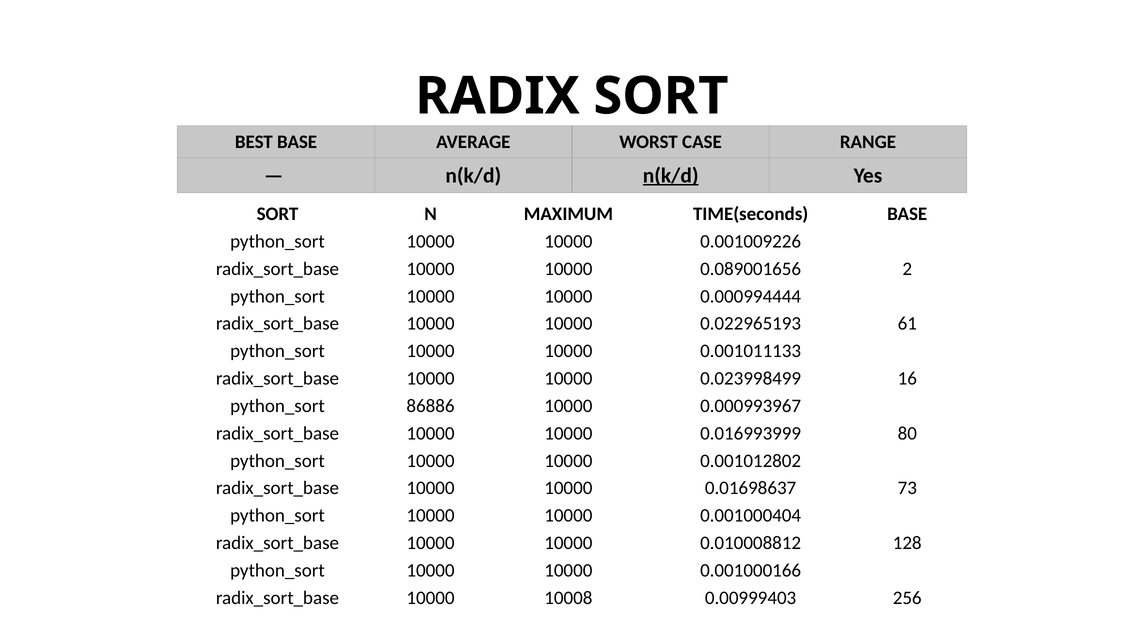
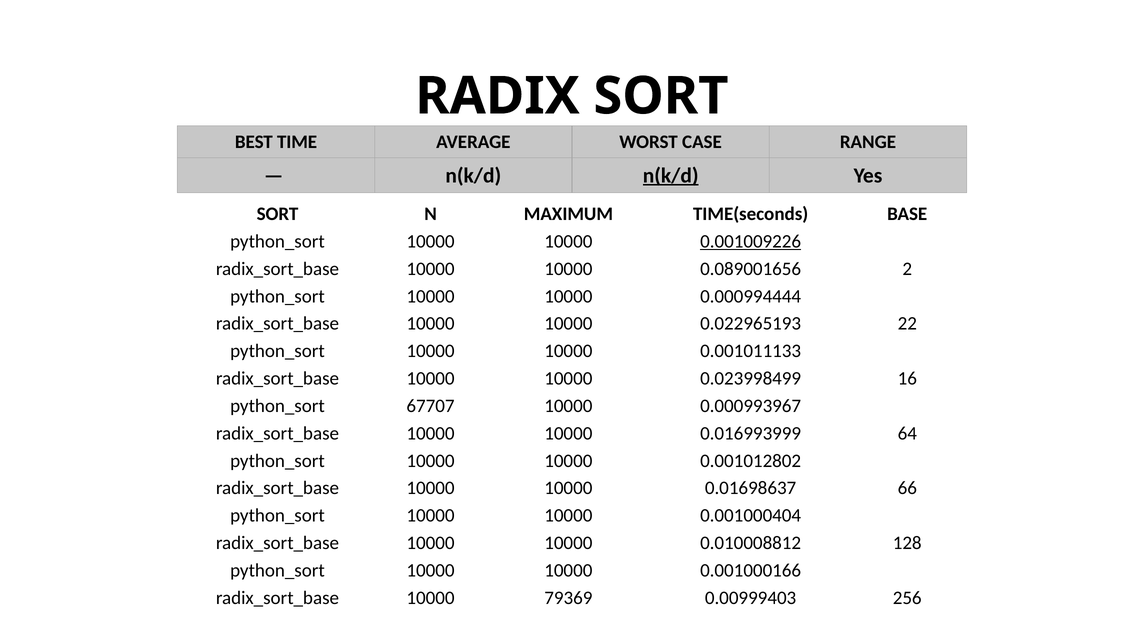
BEST BASE: BASE -> TIME
0.001009226 underline: none -> present
61: 61 -> 22
86886: 86886 -> 67707
80: 80 -> 64
73: 73 -> 66
10008: 10008 -> 79369
